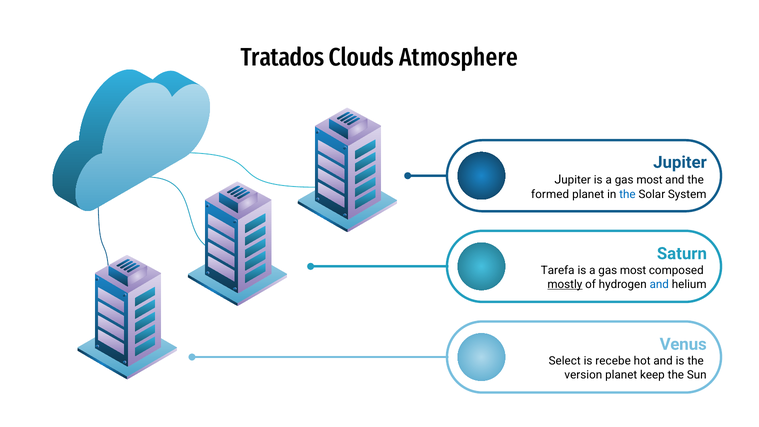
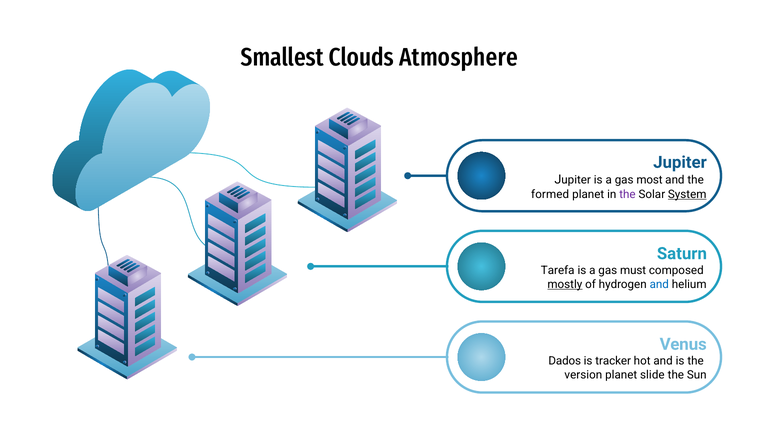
Tratados: Tratados -> Smallest
the at (627, 194) colour: blue -> purple
System underline: none -> present
most at (633, 270): most -> must
Select: Select -> Dados
recebe: recebe -> tracker
keep: keep -> slide
